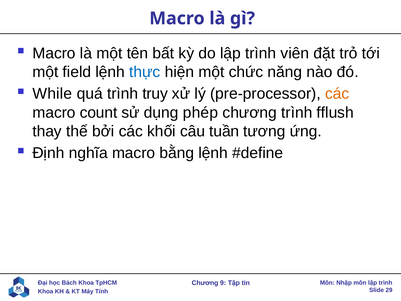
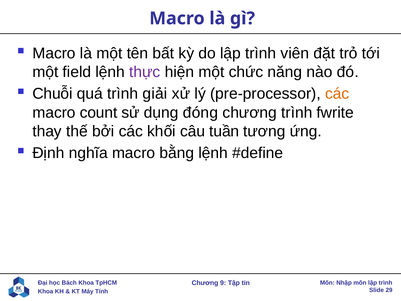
thực colour: blue -> purple
While: While -> Chuỗi
truy: truy -> giải
phép: phép -> đóng
fflush: fflush -> fwrite
